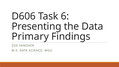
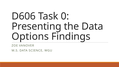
6: 6 -> 0
Primary: Primary -> Options
